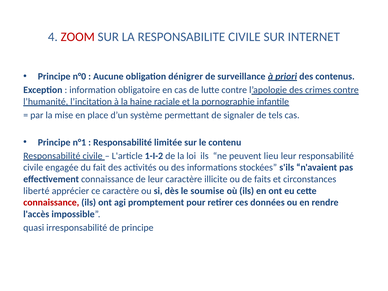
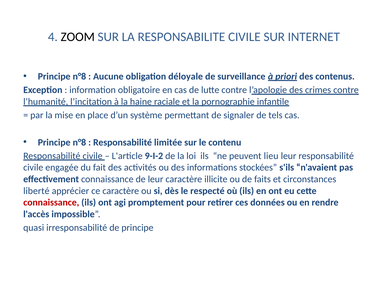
ZOOM colour: red -> black
n°0 at (79, 76): n°0 -> n°8
dénigrer: dénigrer -> déloyale
n°1 at (79, 142): n°1 -> n°8
1-I-2: 1-I-2 -> 9-I-2
soumise: soumise -> respecté
